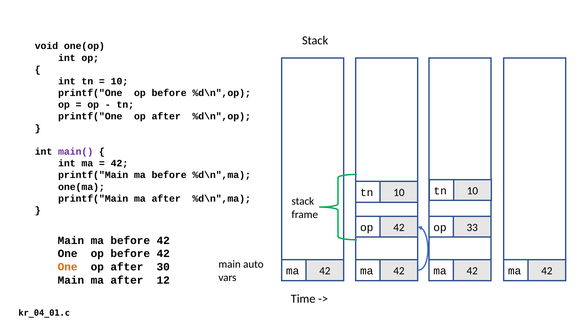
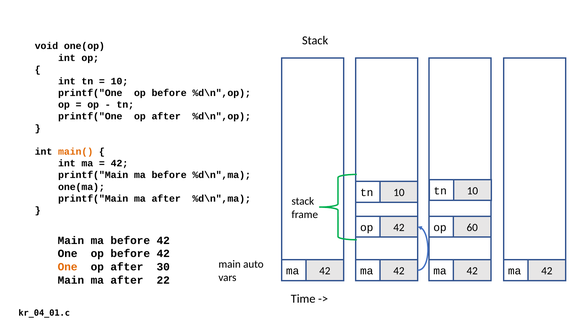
main( colour: purple -> orange
33: 33 -> 60
12: 12 -> 22
